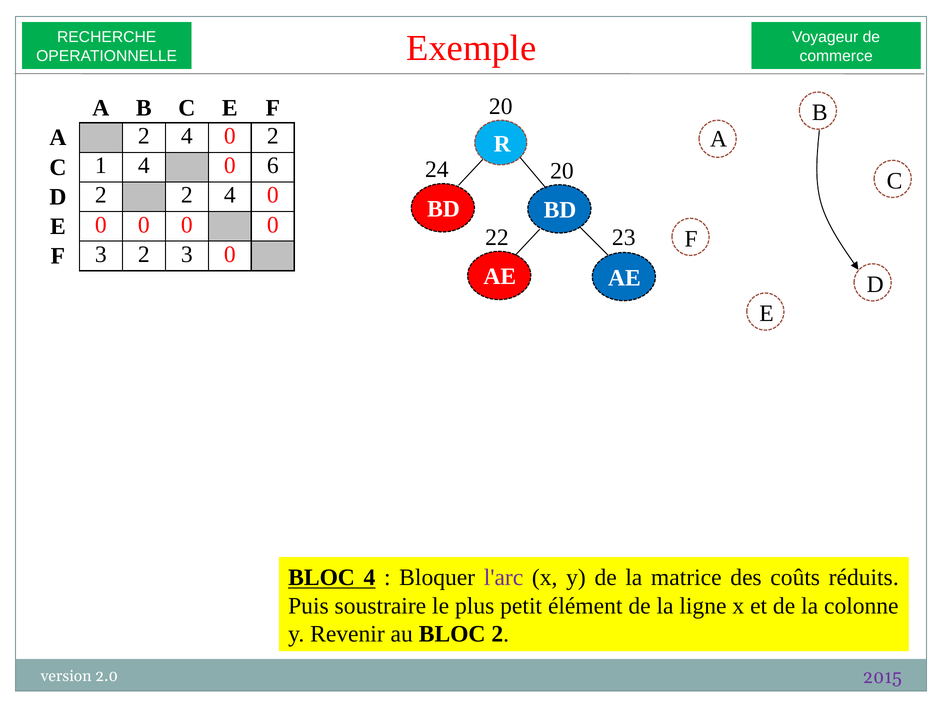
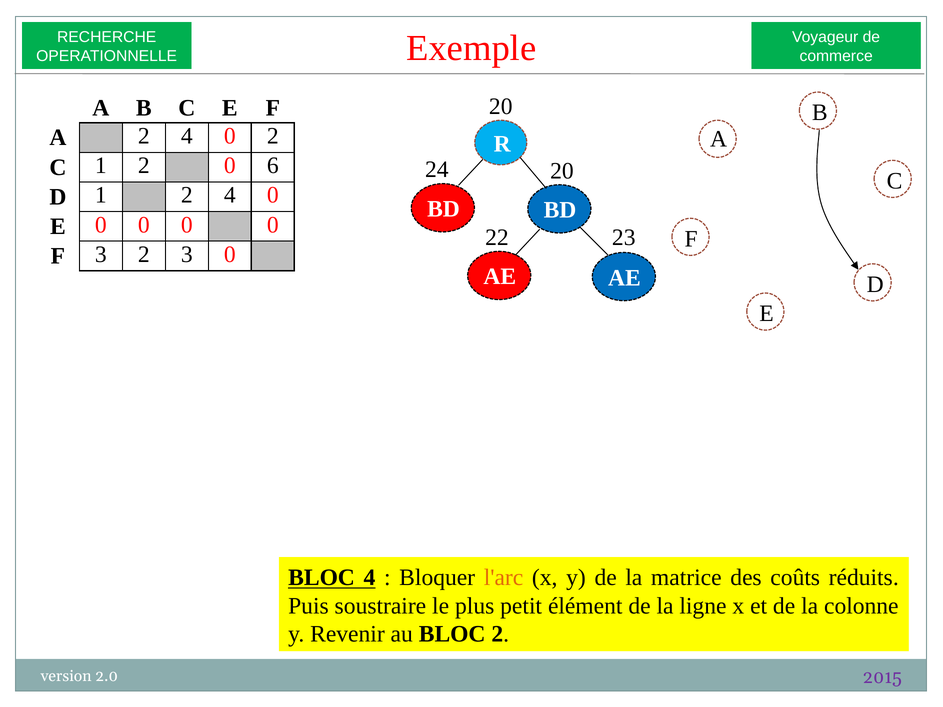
C 1 4: 4 -> 2
D 2: 2 -> 1
l'arc colour: purple -> orange
